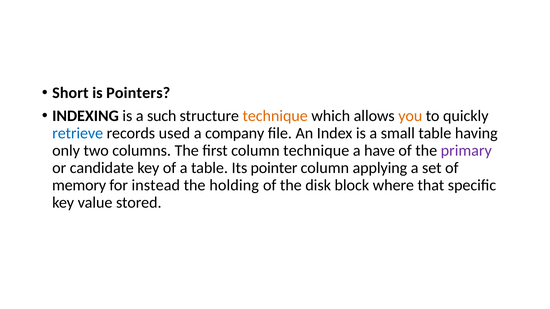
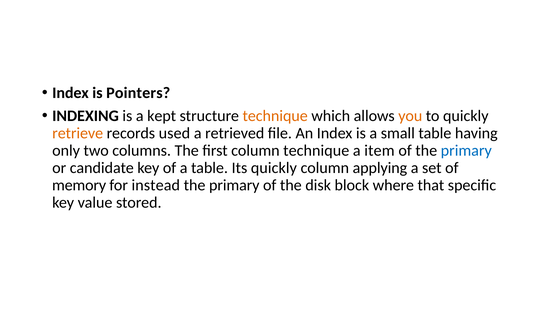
Short at (70, 93): Short -> Index
such: such -> kept
retrieve colour: blue -> orange
company: company -> retrieved
have: have -> item
primary at (466, 151) colour: purple -> blue
Its pointer: pointer -> quickly
holding at (234, 185): holding -> primary
